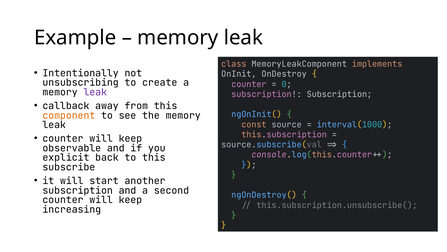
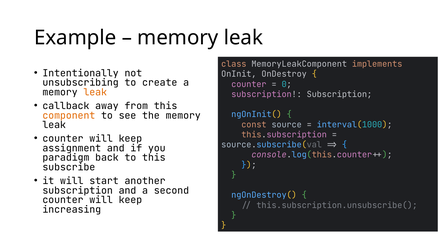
leak at (95, 92) colour: purple -> orange
observable: observable -> assignment
explicit: explicit -> paradigm
